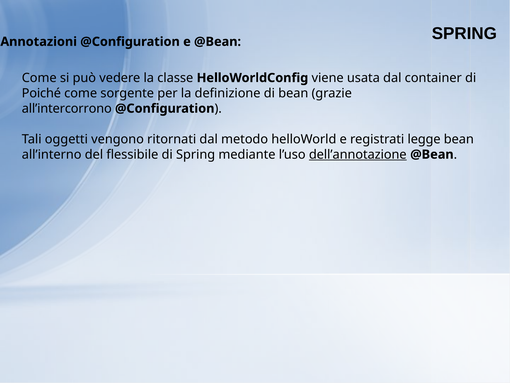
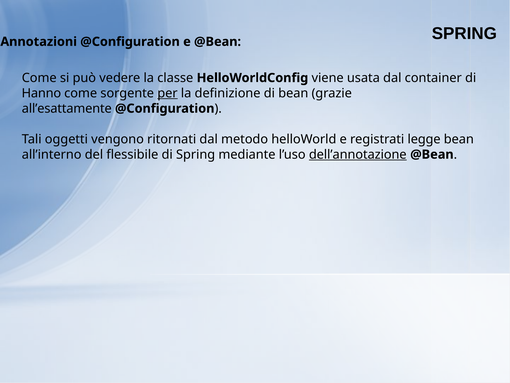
Poiché: Poiché -> Hanno
per underline: none -> present
all’intercorrono: all’intercorrono -> all’esattamente
